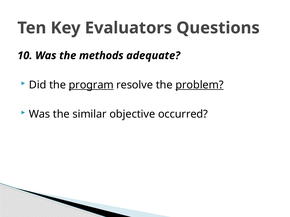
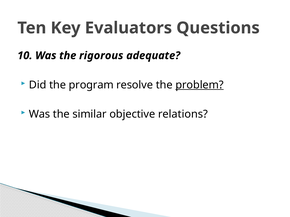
methods: methods -> rigorous
program underline: present -> none
occurred: occurred -> relations
